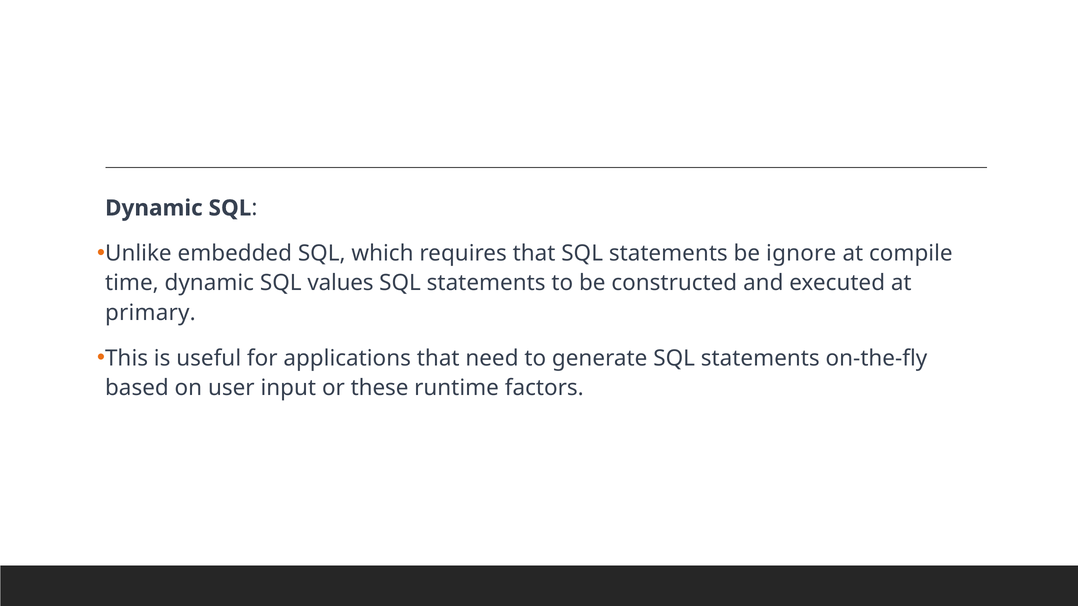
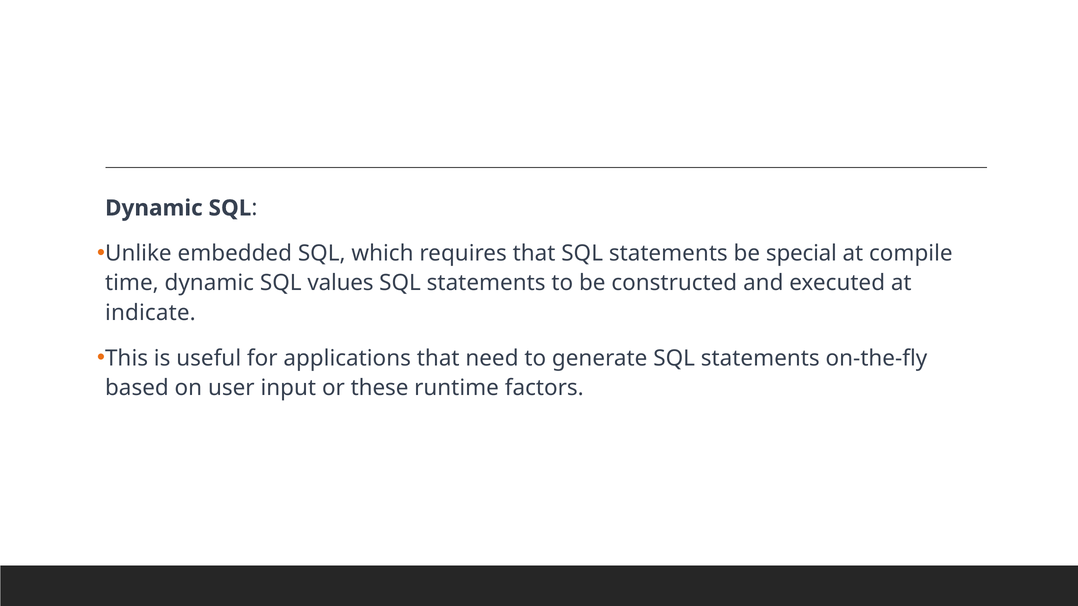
ignore: ignore -> special
primary: primary -> indicate
